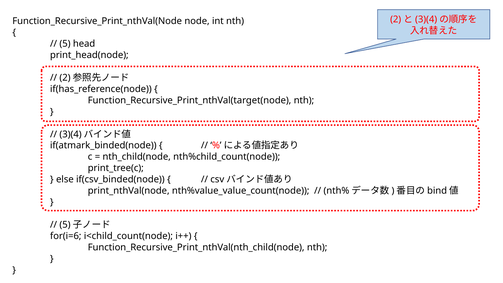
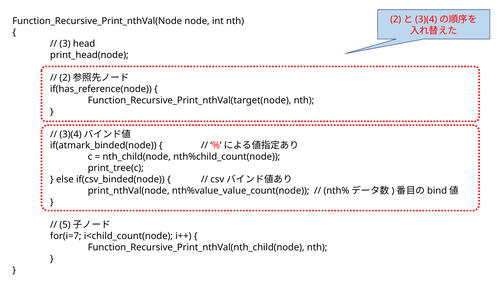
5: 5 -> 3
for(i=6: for(i=6 -> for(i=7
